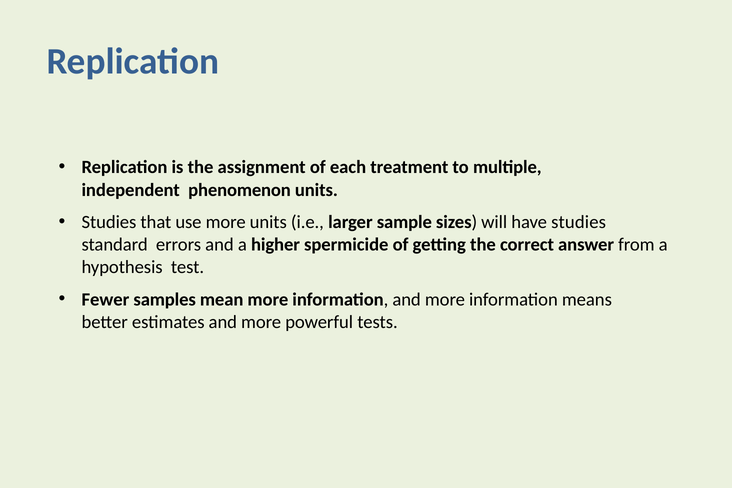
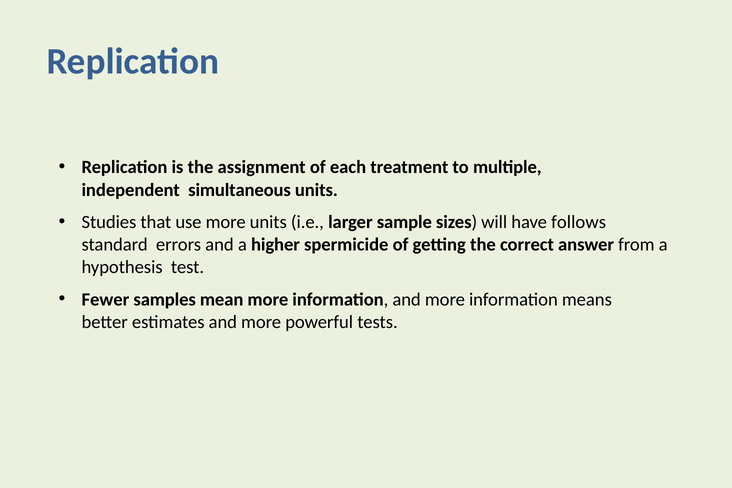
phenomenon: phenomenon -> simultaneous
have studies: studies -> follows
